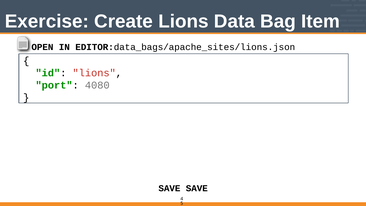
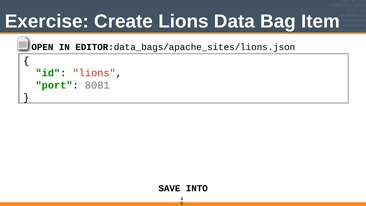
4080: 4080 -> 8081
SAVE SAVE: SAVE -> INTO
